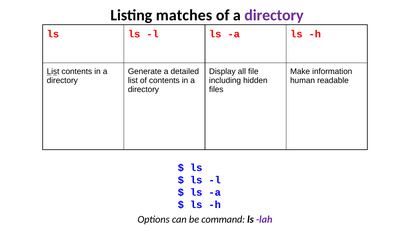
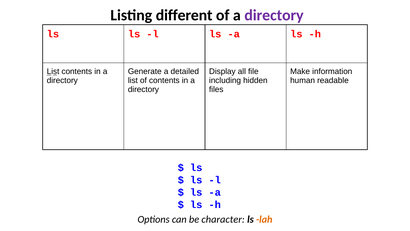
matches: matches -> different
command: command -> character
lah colour: purple -> orange
